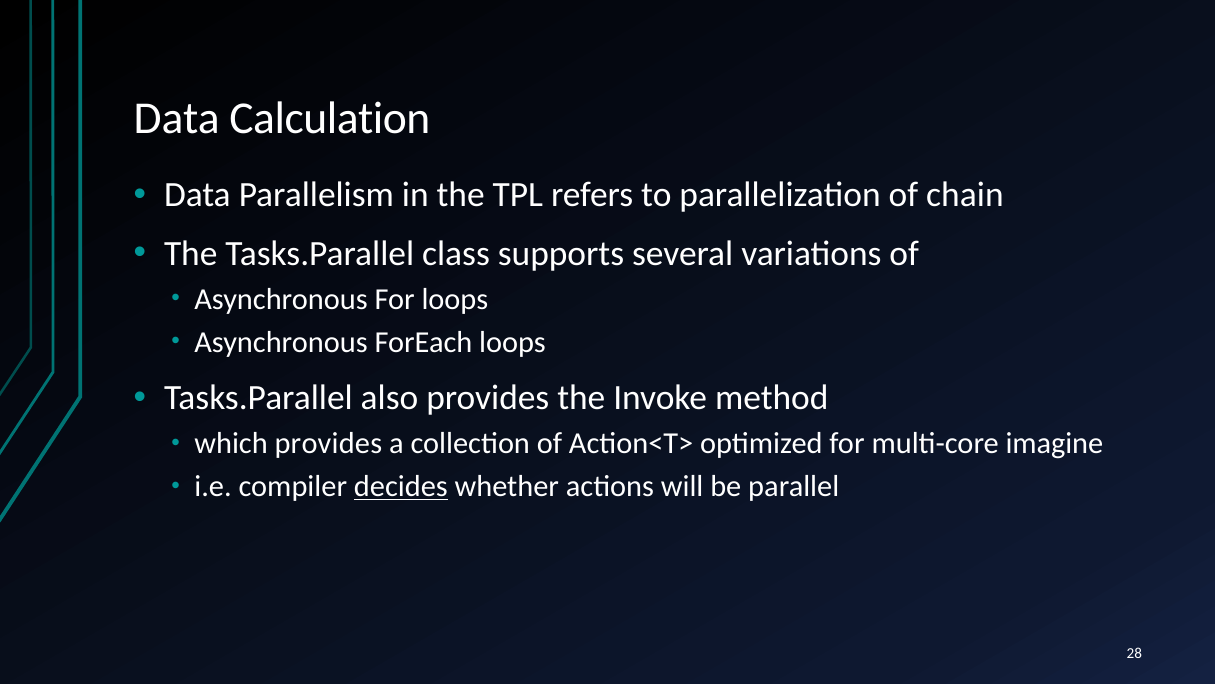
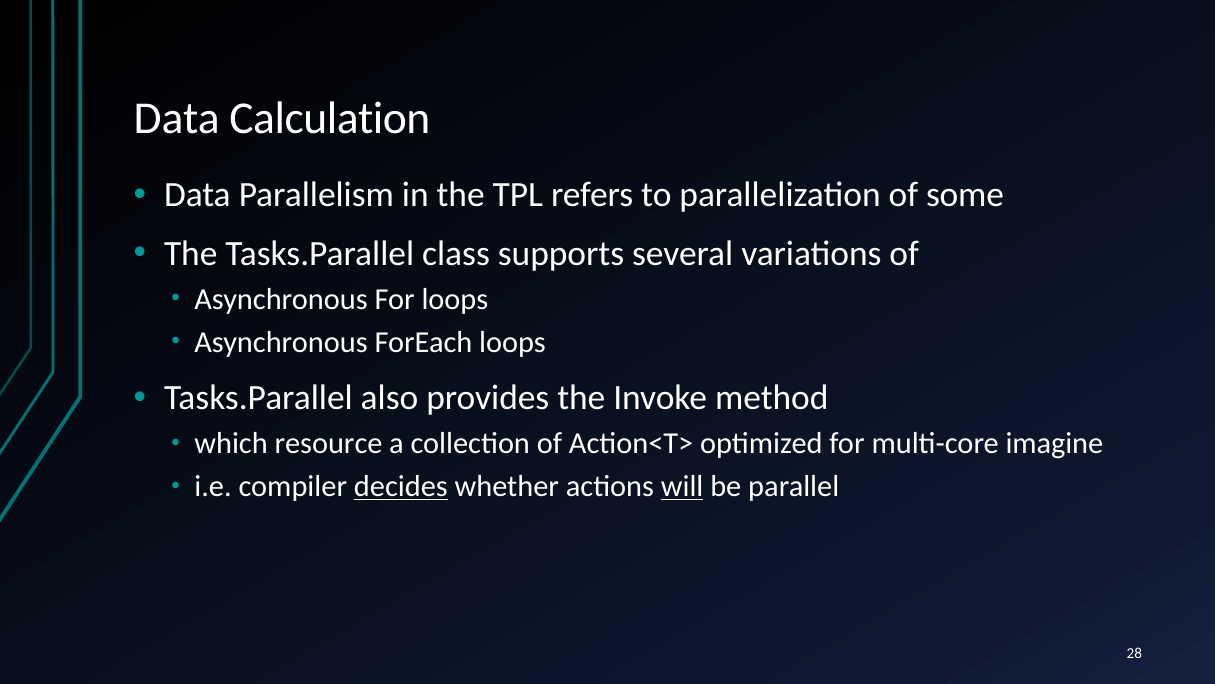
chain: chain -> some
which provides: provides -> resource
will underline: none -> present
